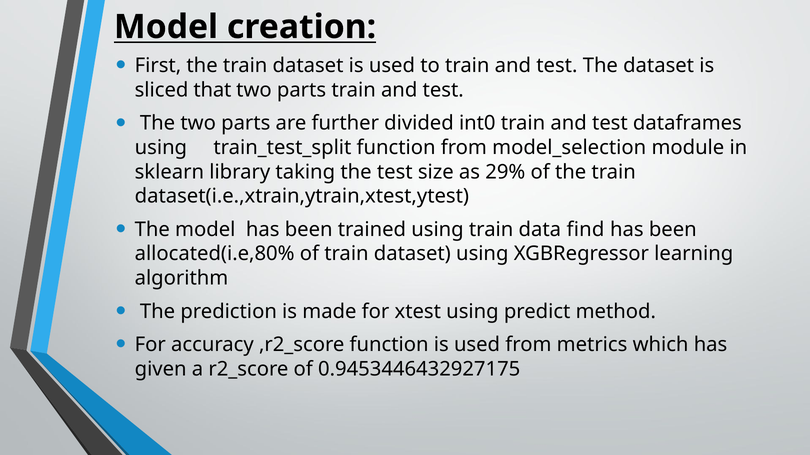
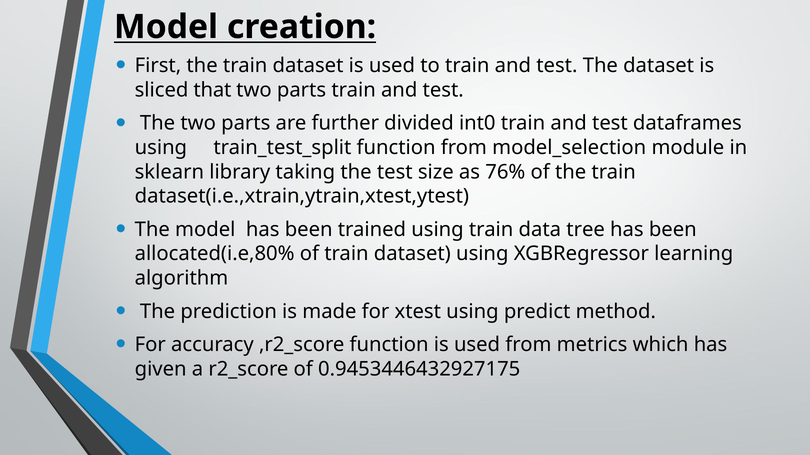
29%: 29% -> 76%
find: find -> tree
